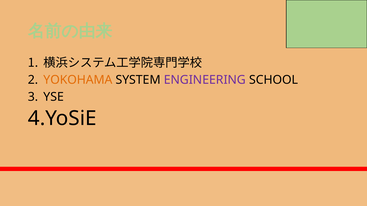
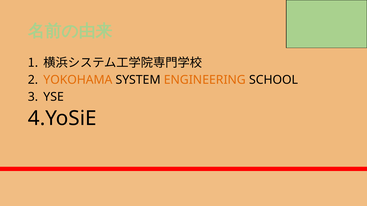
ENGINEERING colour: purple -> orange
